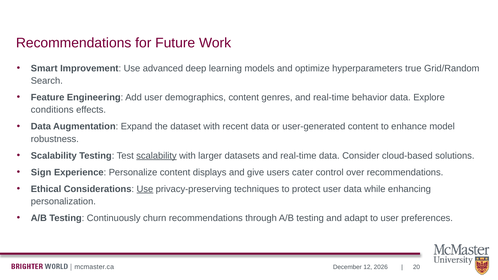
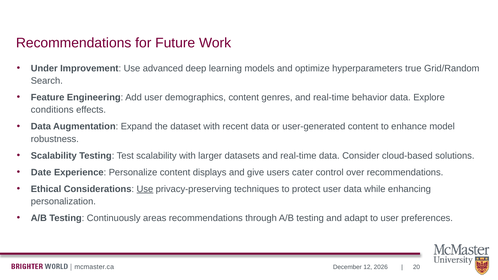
Smart: Smart -> Under
scalability at (156, 156) underline: present -> none
Sign: Sign -> Date
churn: churn -> areas
